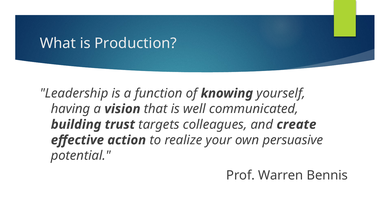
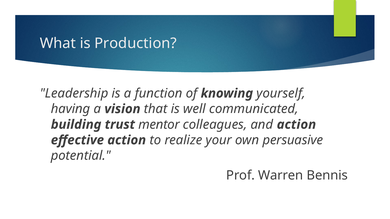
targets: targets -> mentor
and create: create -> action
